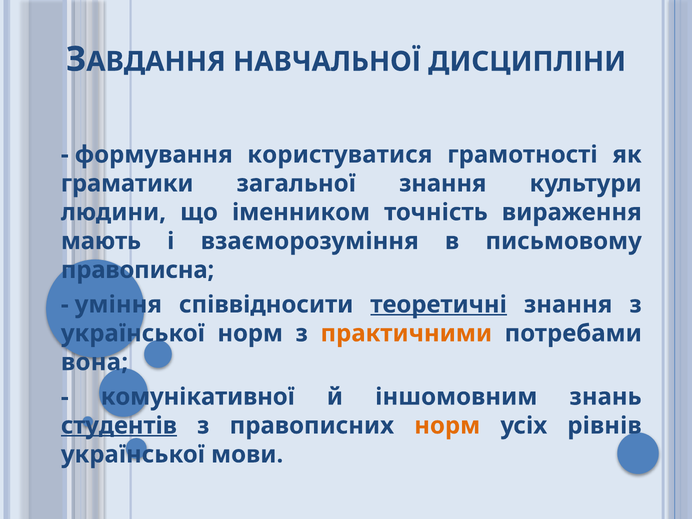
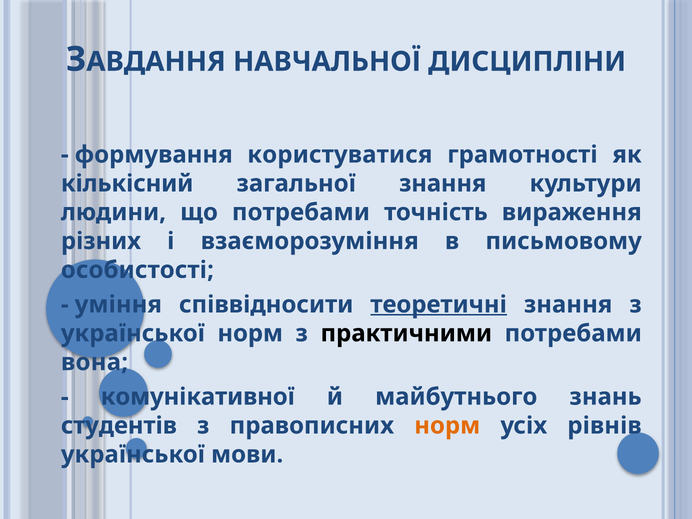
граматики: граматики -> кількісний
що іменником: іменником -> потребами
мають: мають -> різних
правописна: правописна -> особистості
практичними colour: orange -> black
іншомовним: іншомовним -> майбутнього
студентів underline: present -> none
